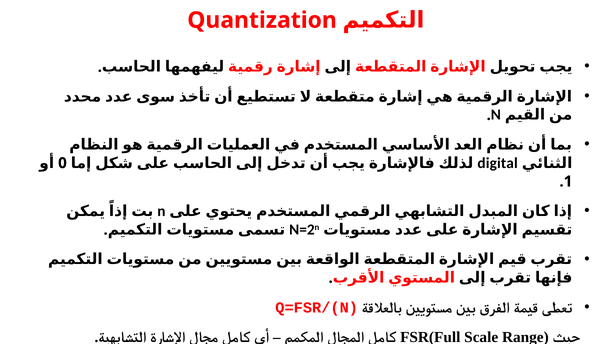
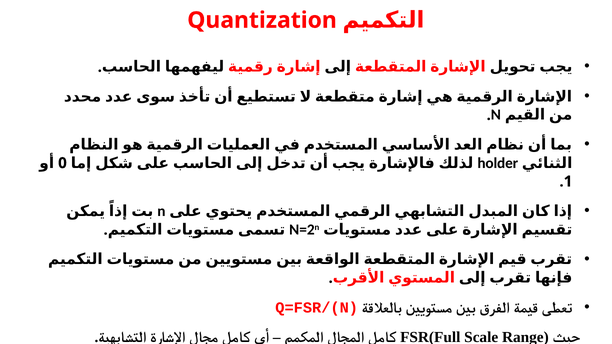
digital: digital -> holder
